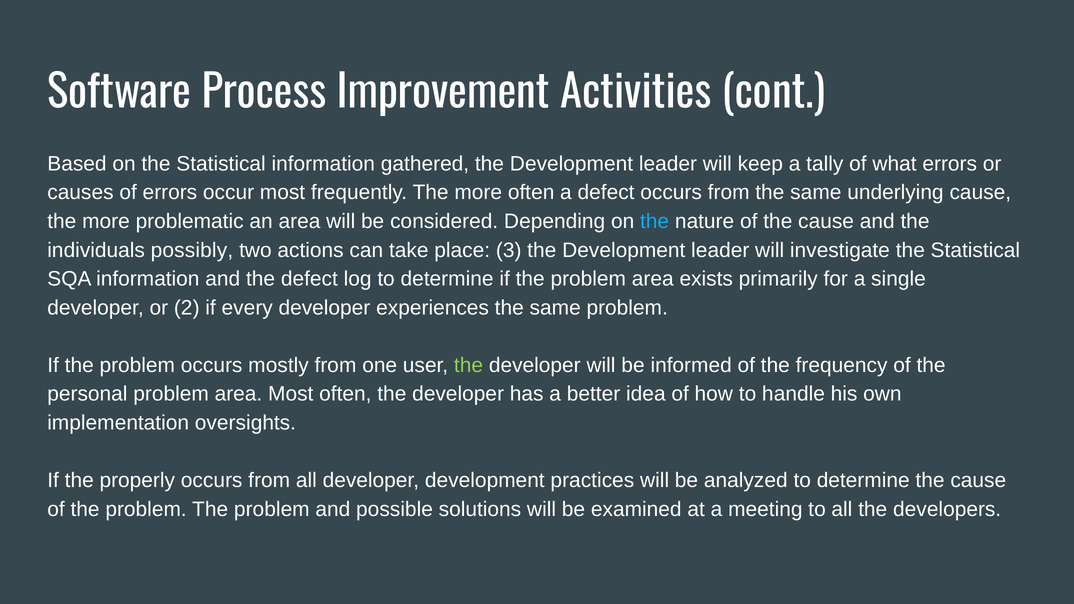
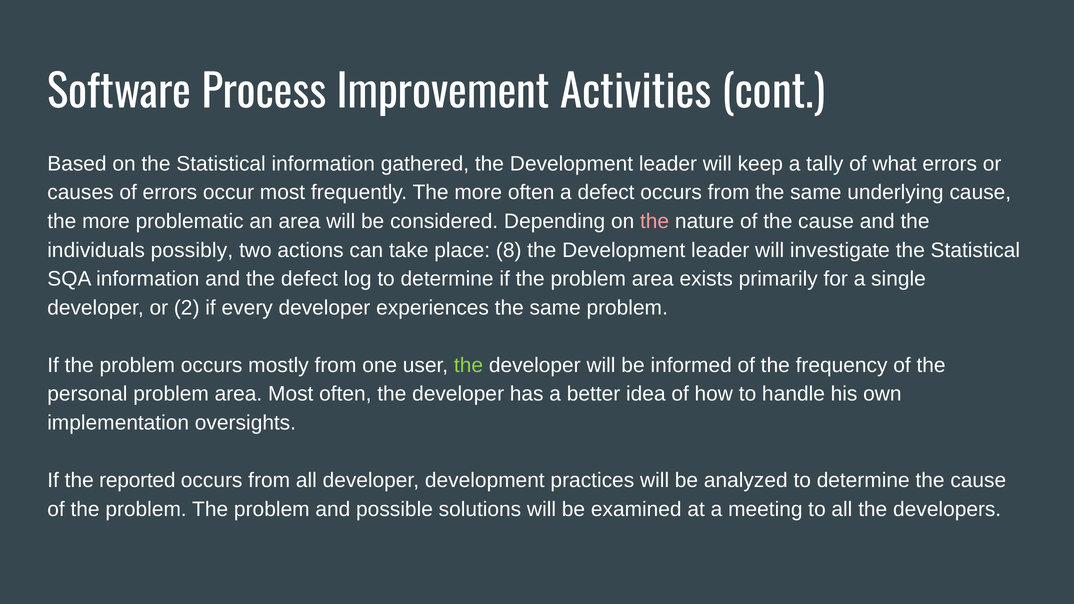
the at (655, 221) colour: light blue -> pink
3: 3 -> 8
properly: properly -> reported
